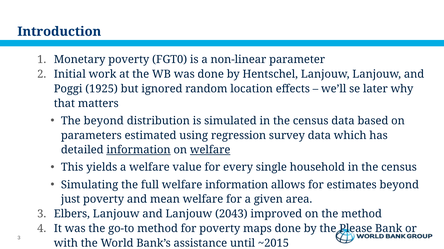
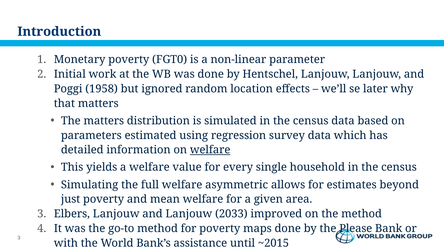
1925: 1925 -> 1958
The beyond: beyond -> matters
information at (139, 150) underline: present -> none
welfare information: information -> asymmetric
2043: 2043 -> 2033
